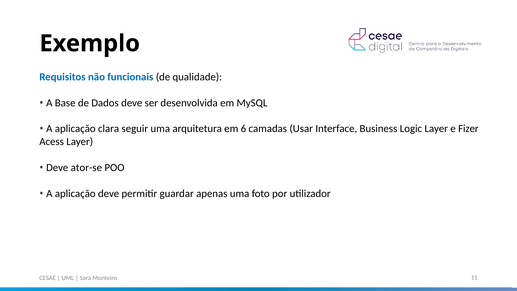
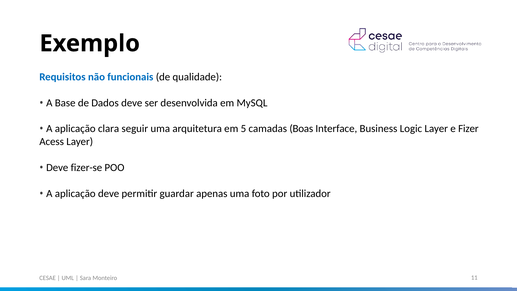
6: 6 -> 5
Usar: Usar -> Boas
ator-se: ator-se -> fizer-se
